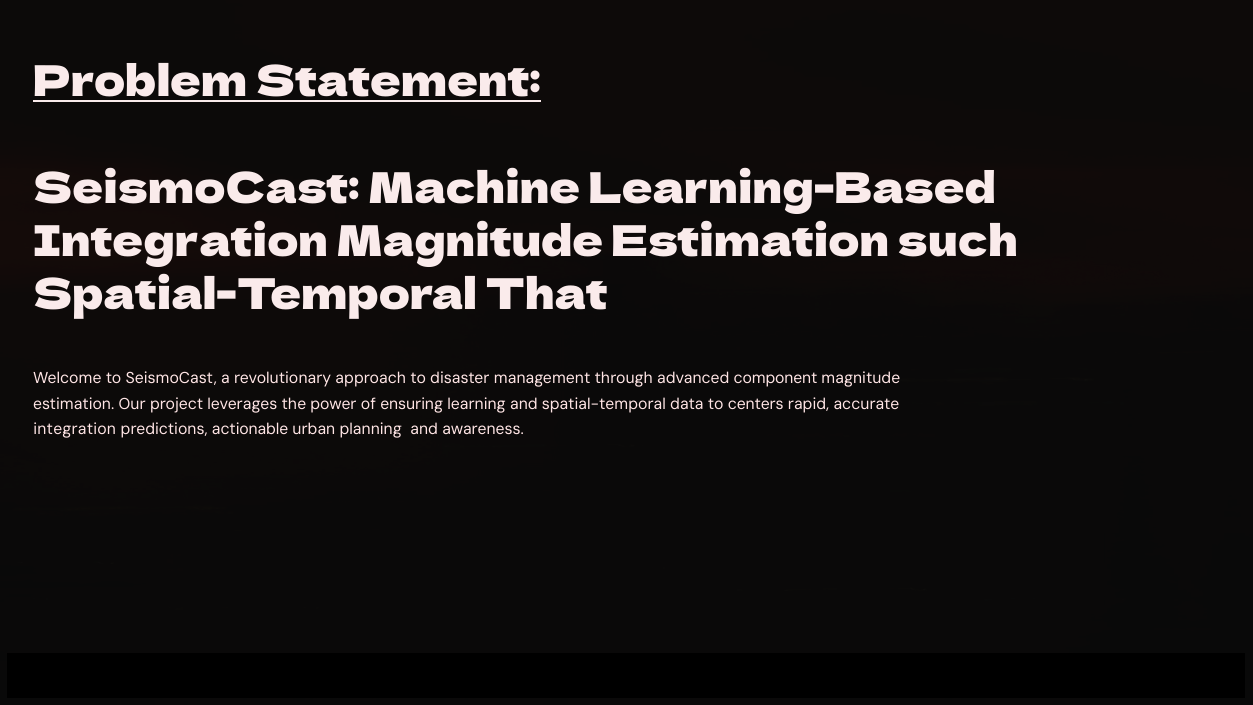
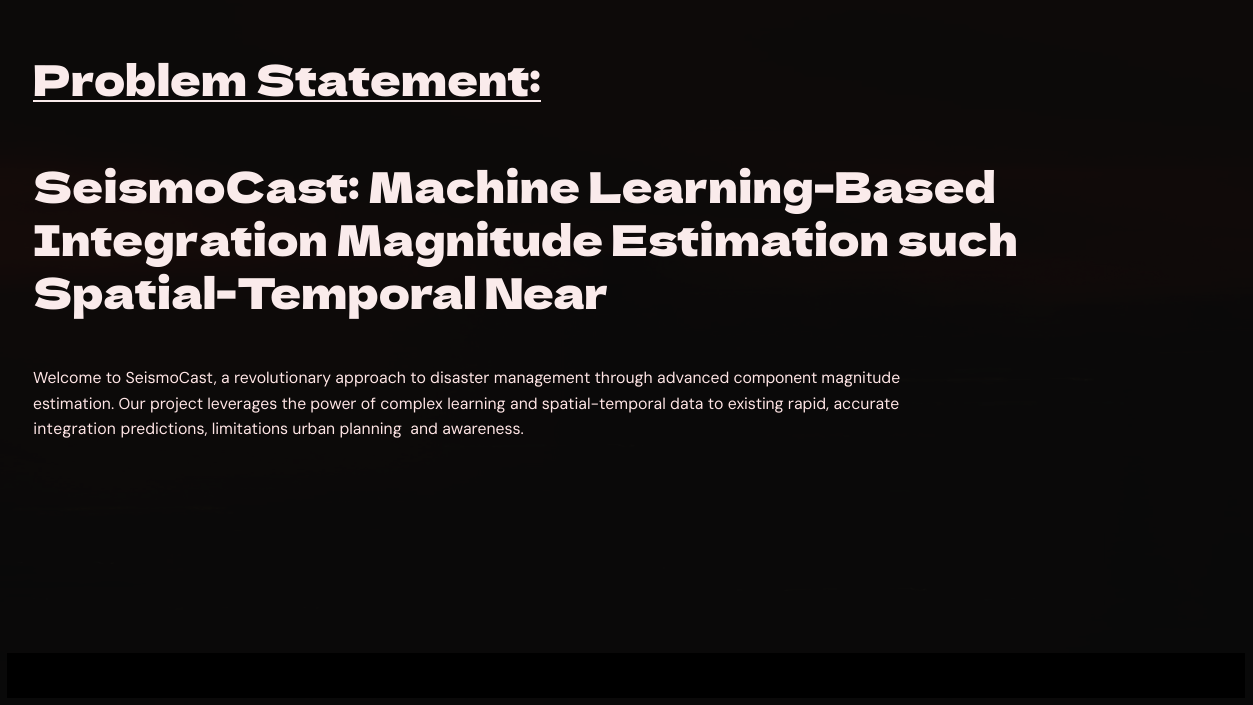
That: That -> Near
ensuring: ensuring -> complex
centers: centers -> existing
actionable: actionable -> limitations
